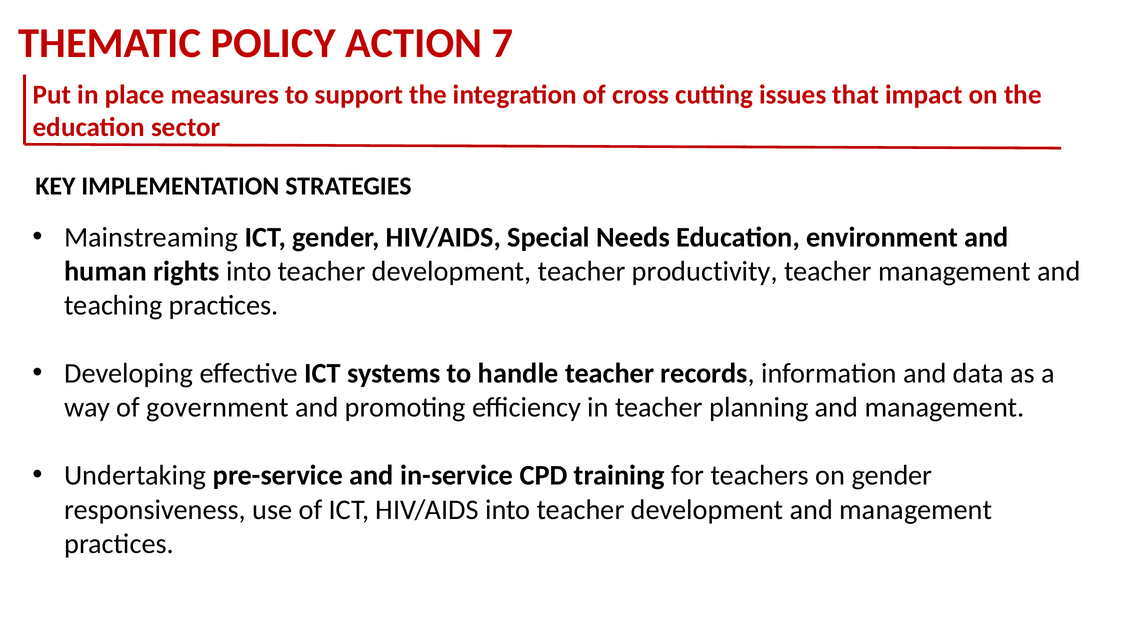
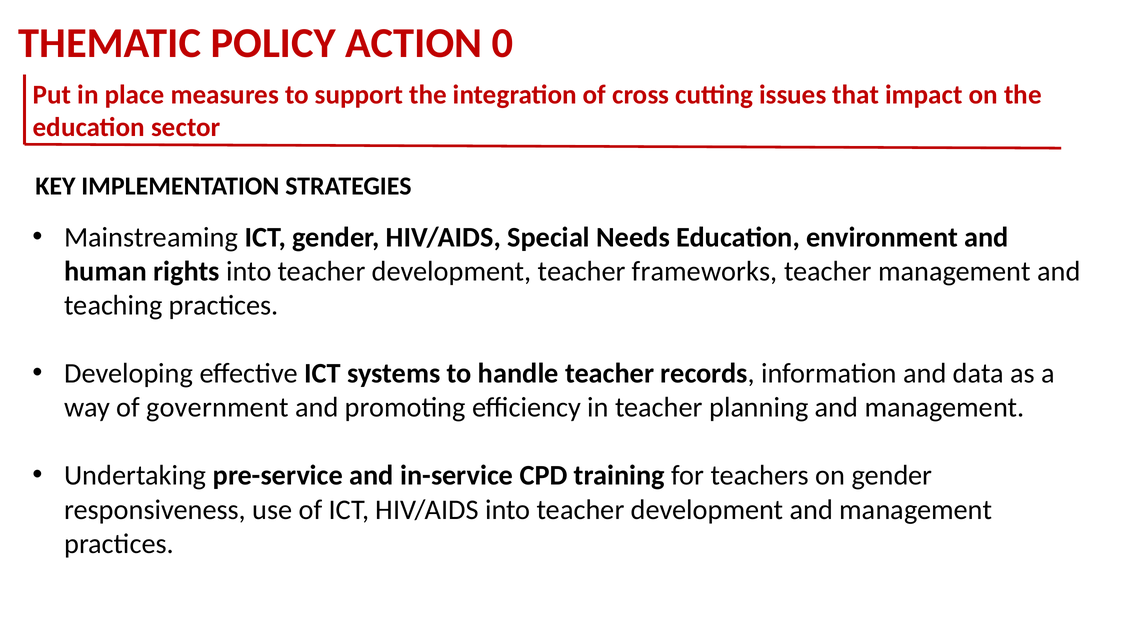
7: 7 -> 0
productivity: productivity -> frameworks
